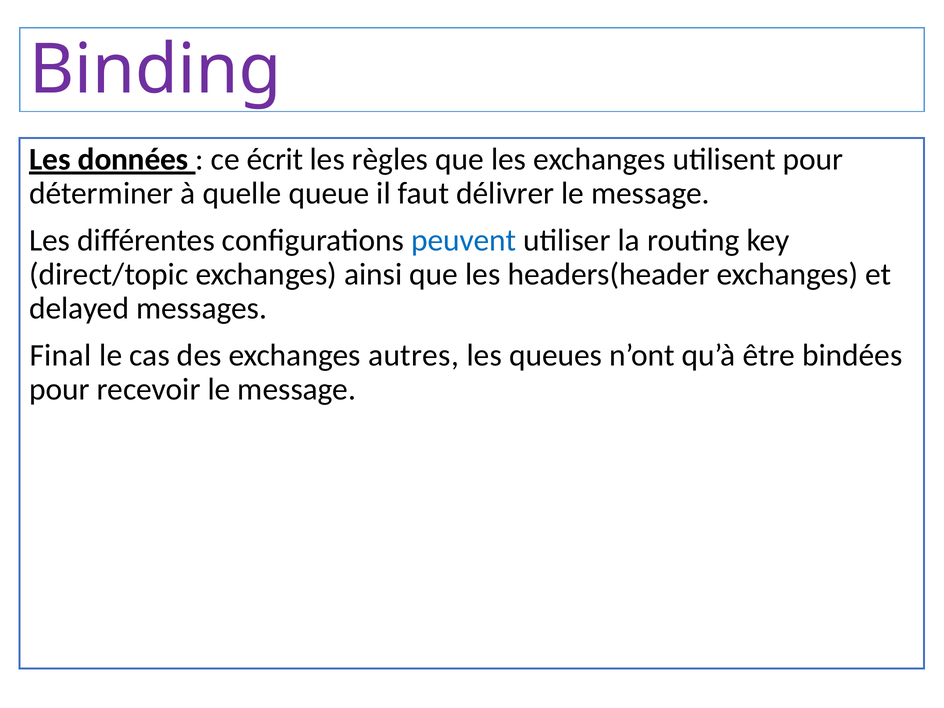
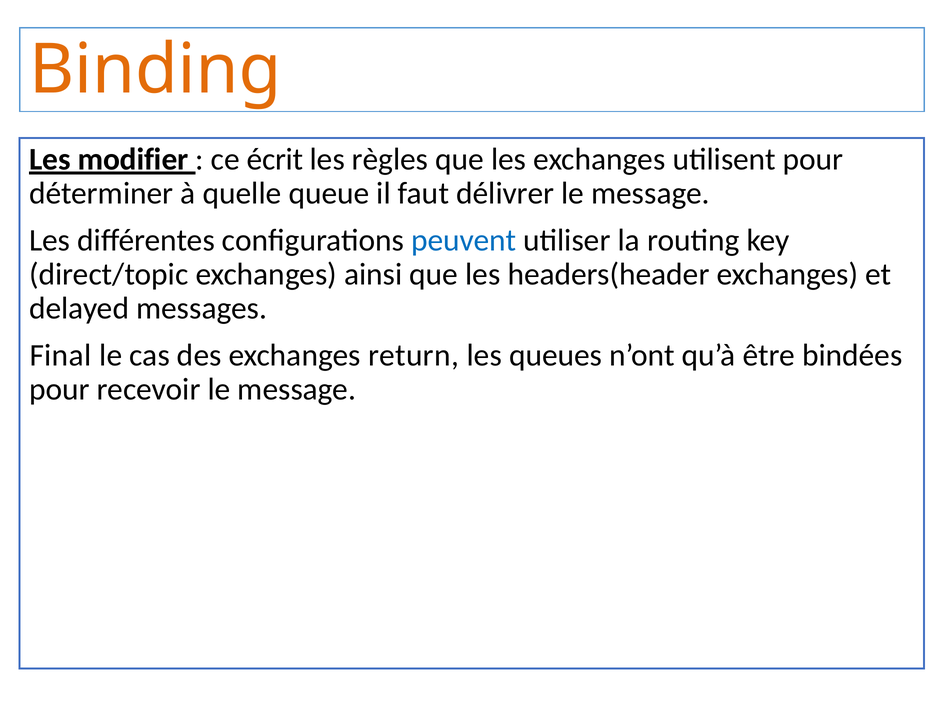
Binding colour: purple -> orange
données: données -> modifier
autres: autres -> return
